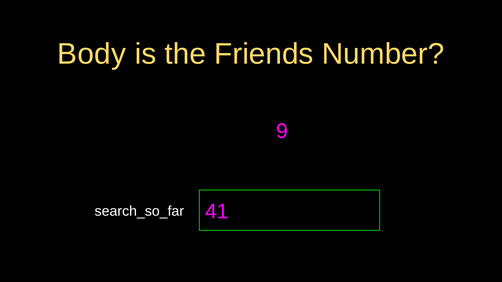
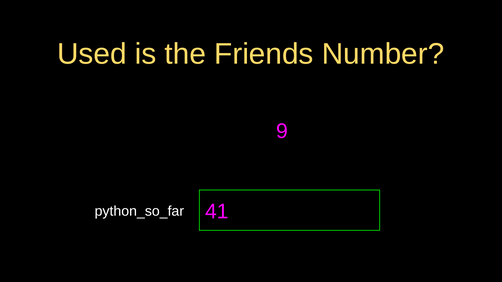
Body: Body -> Used
search_so_far: search_so_far -> python_so_far
